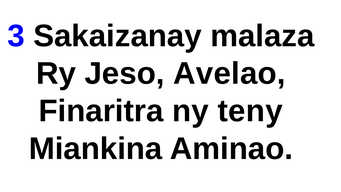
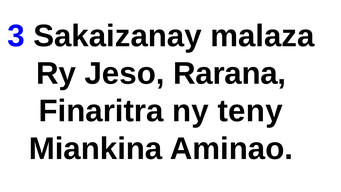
Avelao: Avelao -> Rarana
